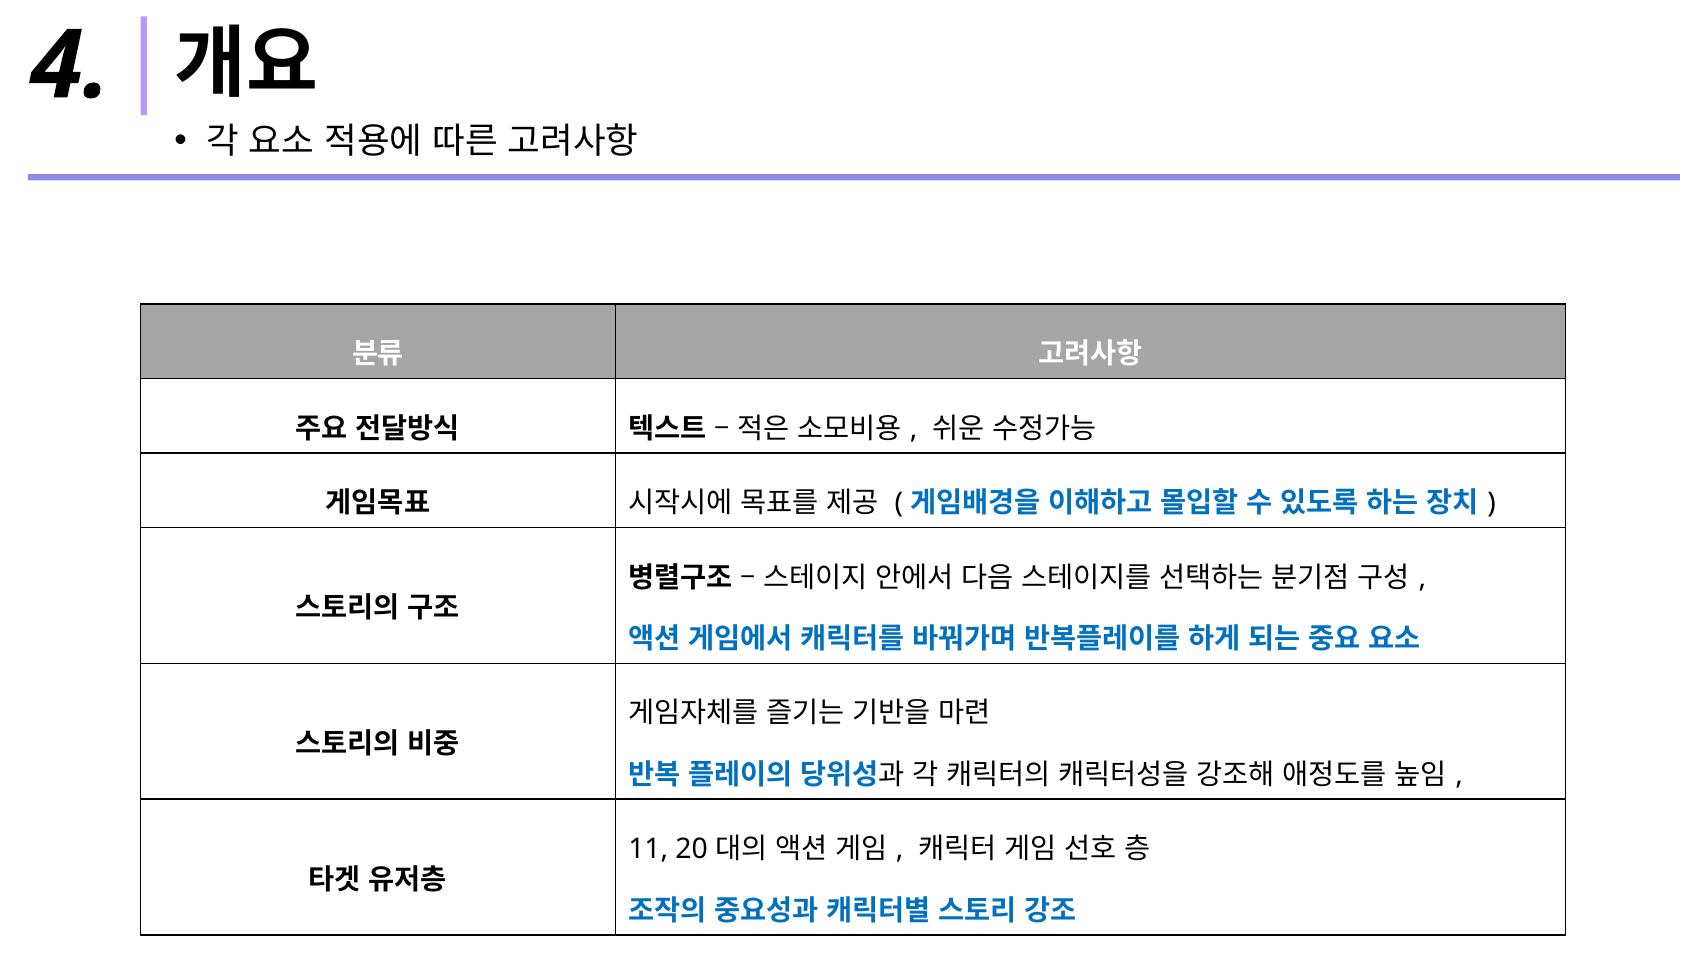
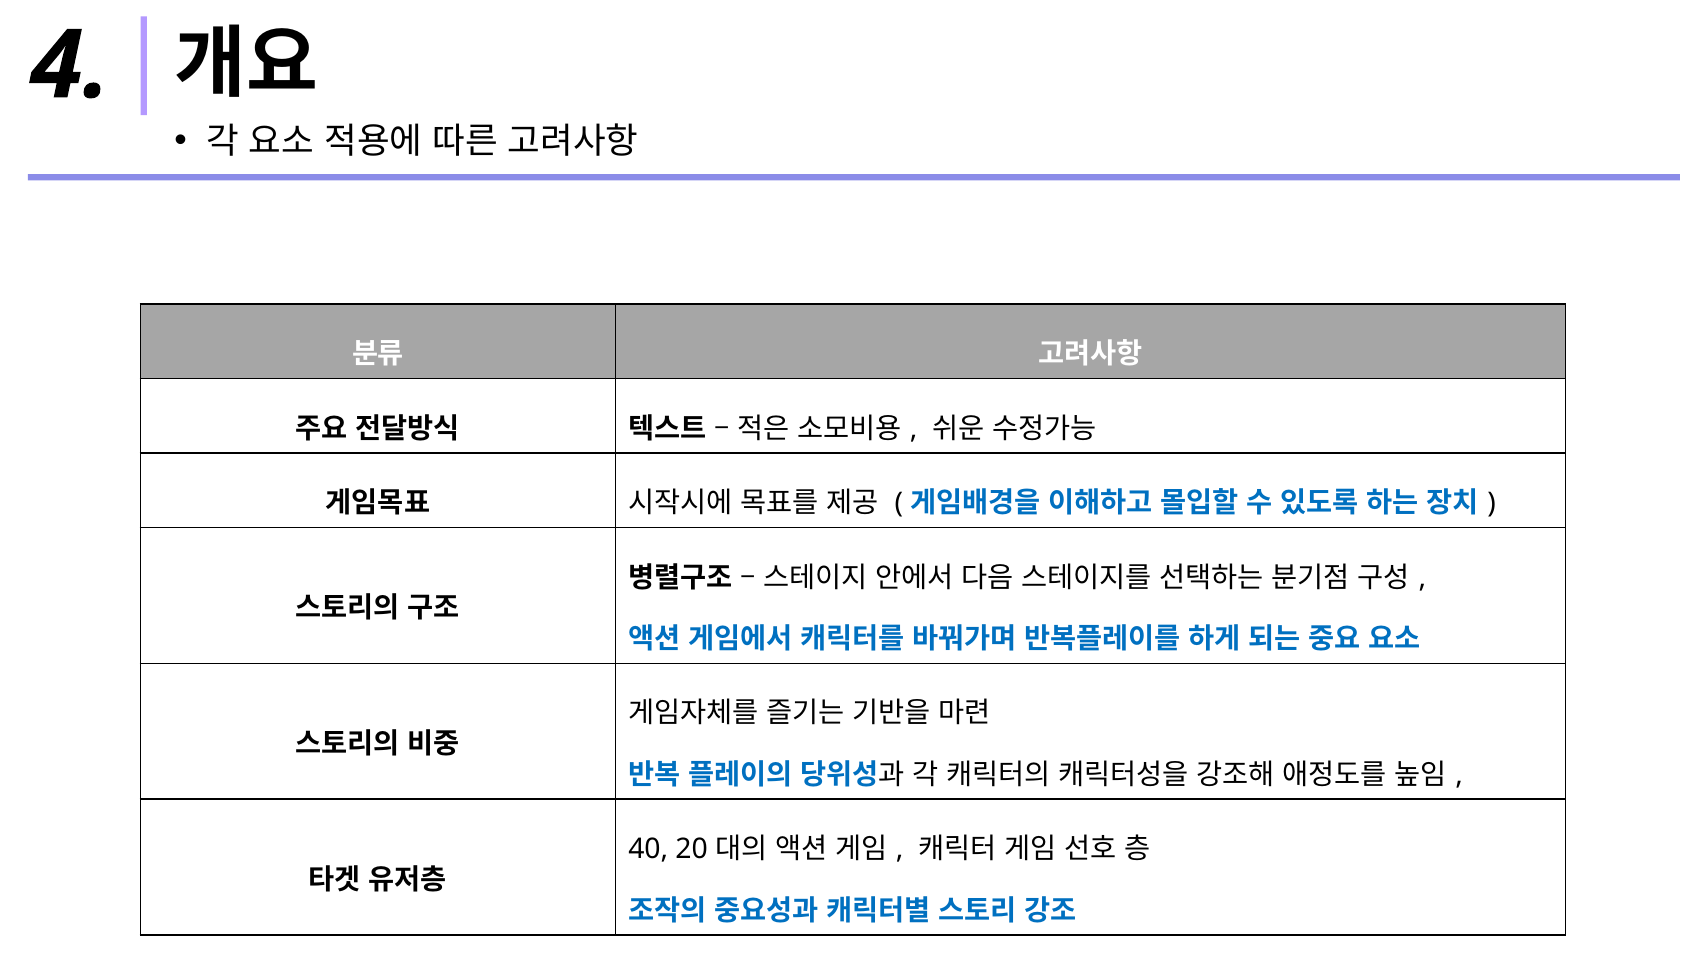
11: 11 -> 40
